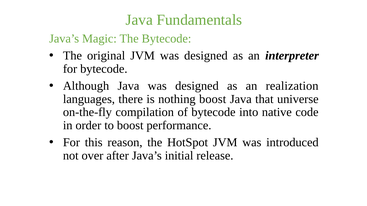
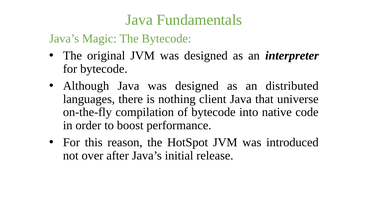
realization: realization -> distributed
nothing boost: boost -> client
